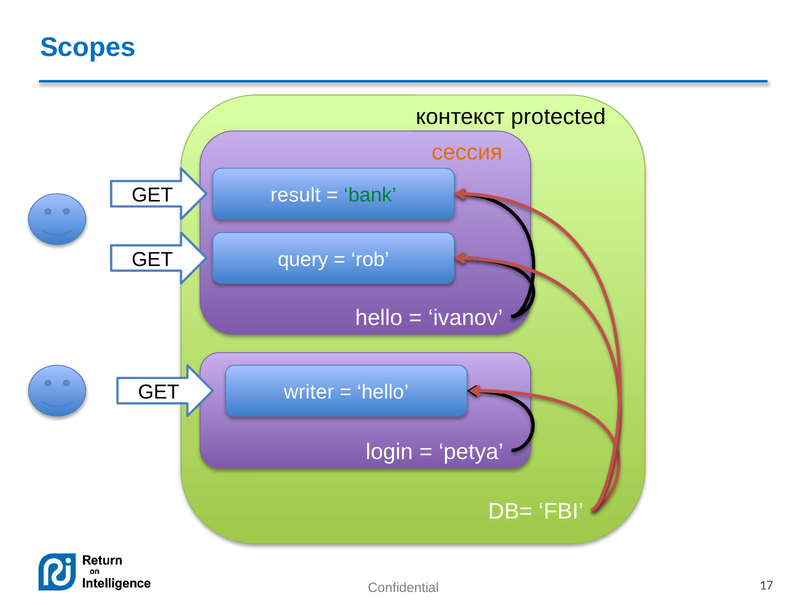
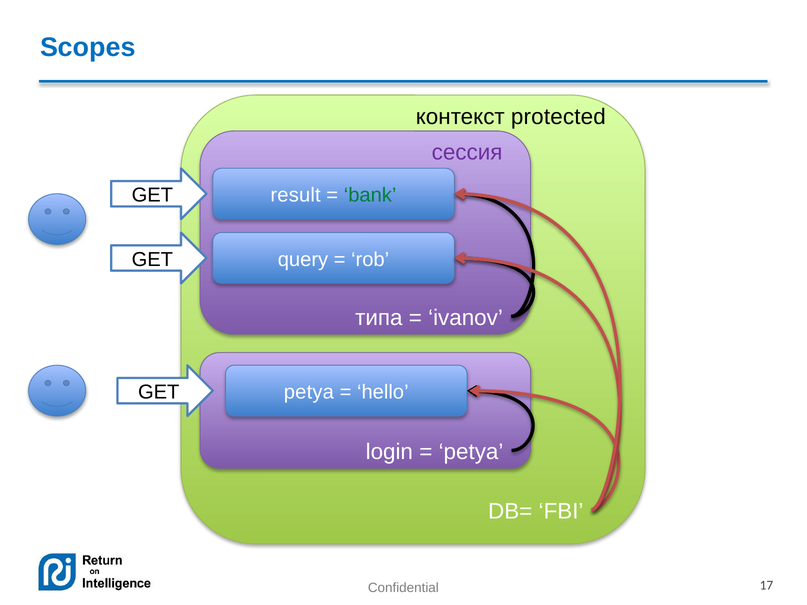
сессия colour: orange -> purple
hello at (379, 318): hello -> типа
GET writer: writer -> petya
